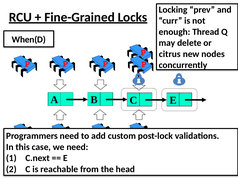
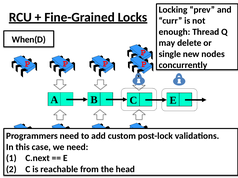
citrus: citrus -> single
